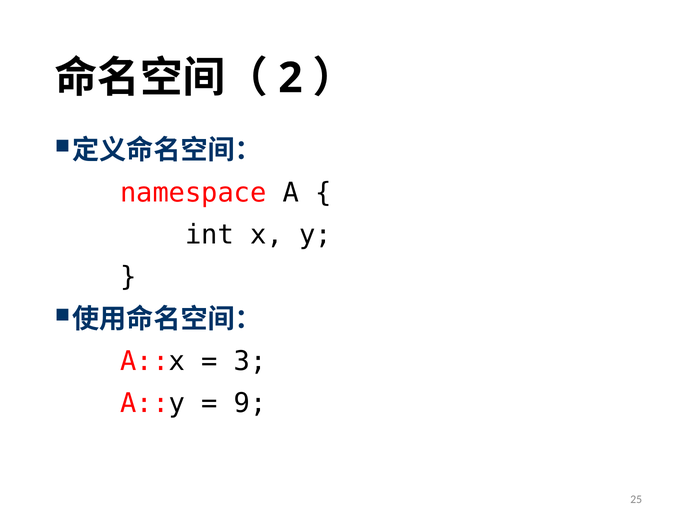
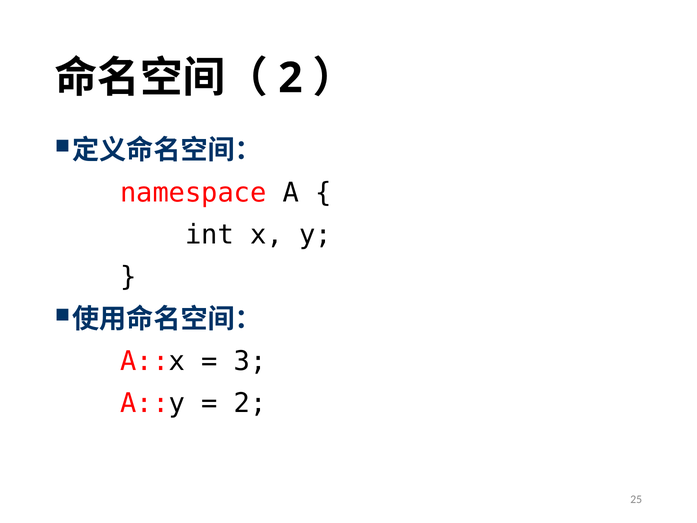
9 at (250, 403): 9 -> 2
